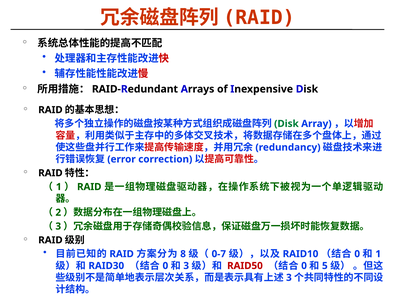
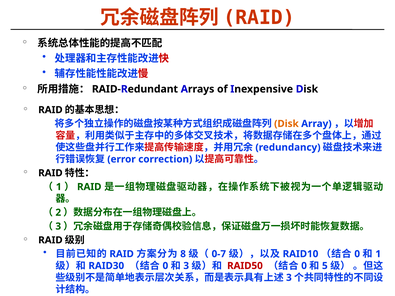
Disk at (286, 124) colour: green -> orange
